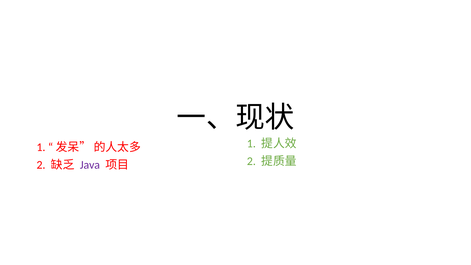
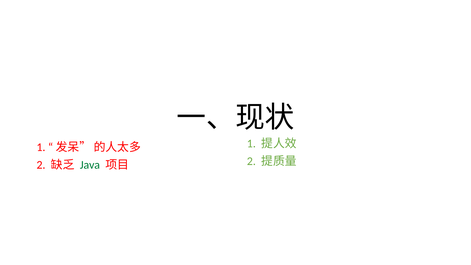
Java colour: purple -> green
